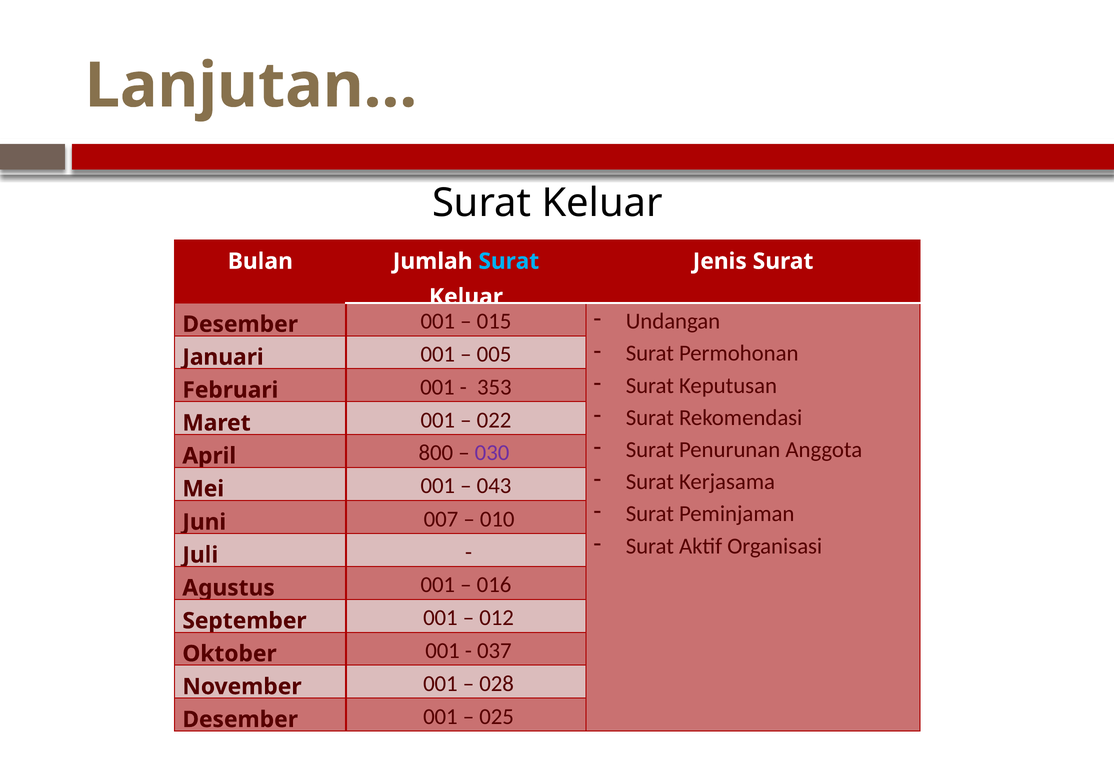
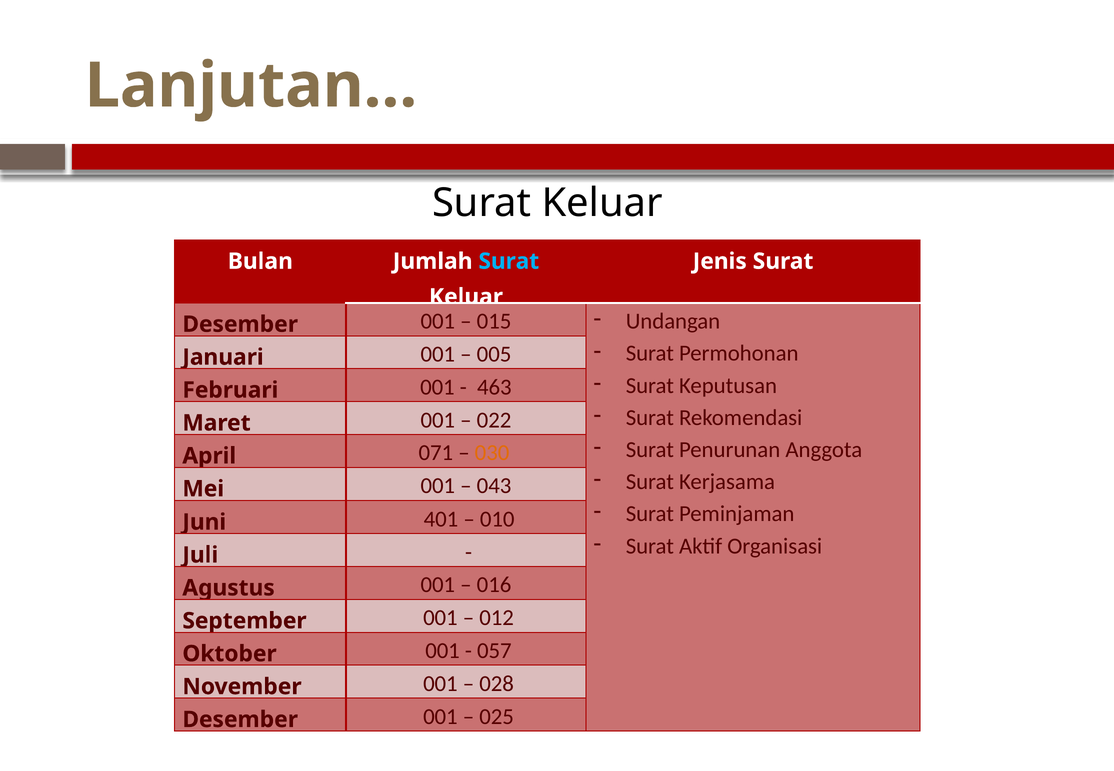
353: 353 -> 463
800: 800 -> 071
030 colour: purple -> orange
007: 007 -> 401
037: 037 -> 057
